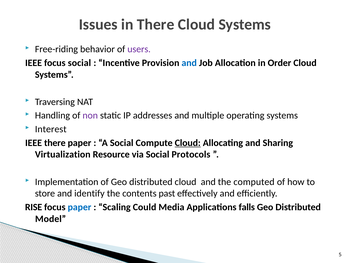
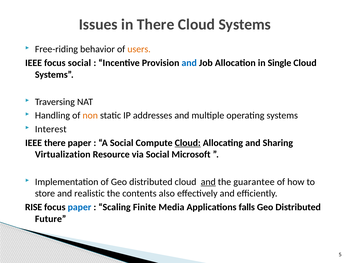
users colour: purple -> orange
Order: Order -> Single
non colour: purple -> orange
Protocols: Protocols -> Microsoft
and at (208, 181) underline: none -> present
computed: computed -> guarantee
identify: identify -> realistic
past: past -> also
Could: Could -> Finite
Model: Model -> Future
